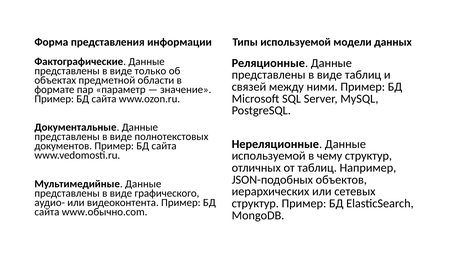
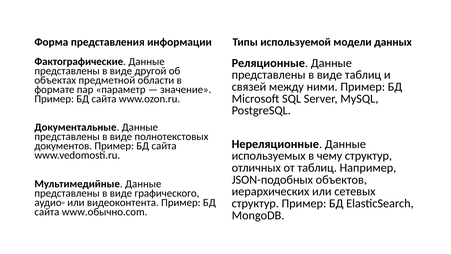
только: только -> другой
используемой at (269, 156): используемой -> используемых
